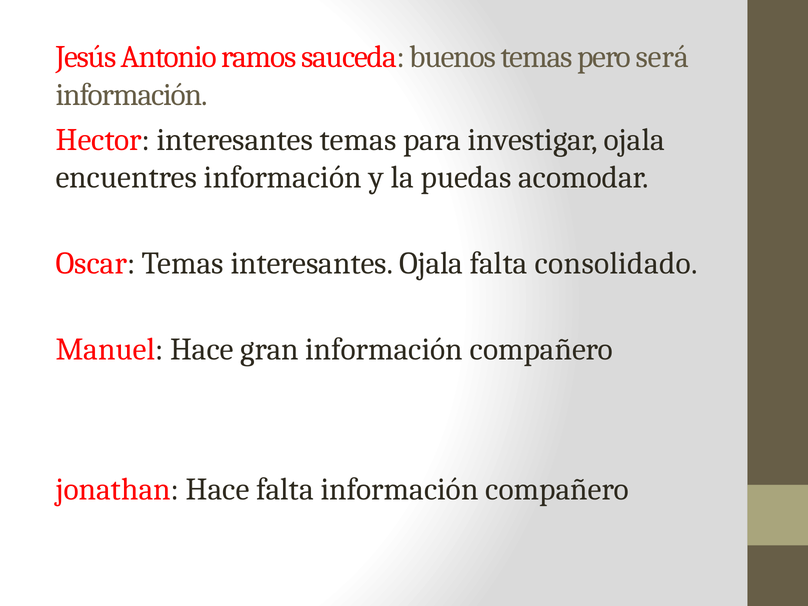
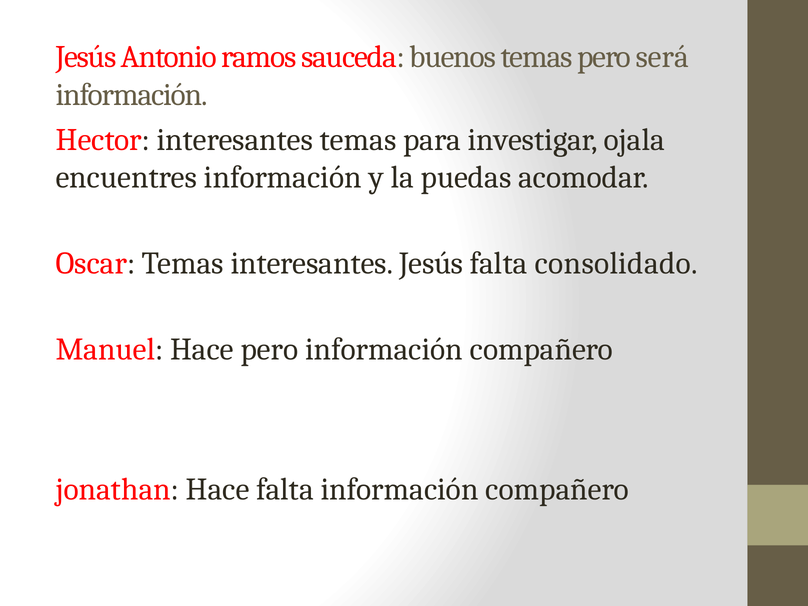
interesantes Ojala: Ojala -> Jesús
Hace gran: gran -> pero
